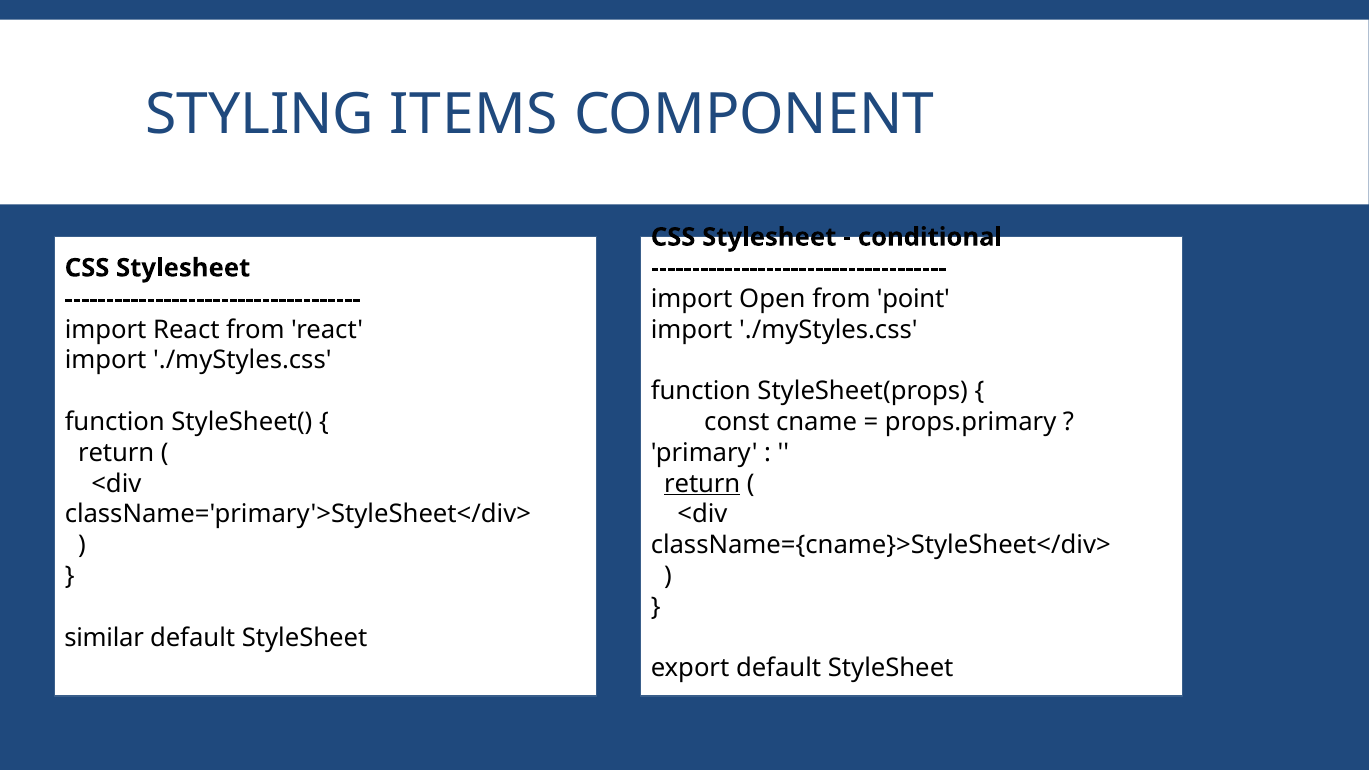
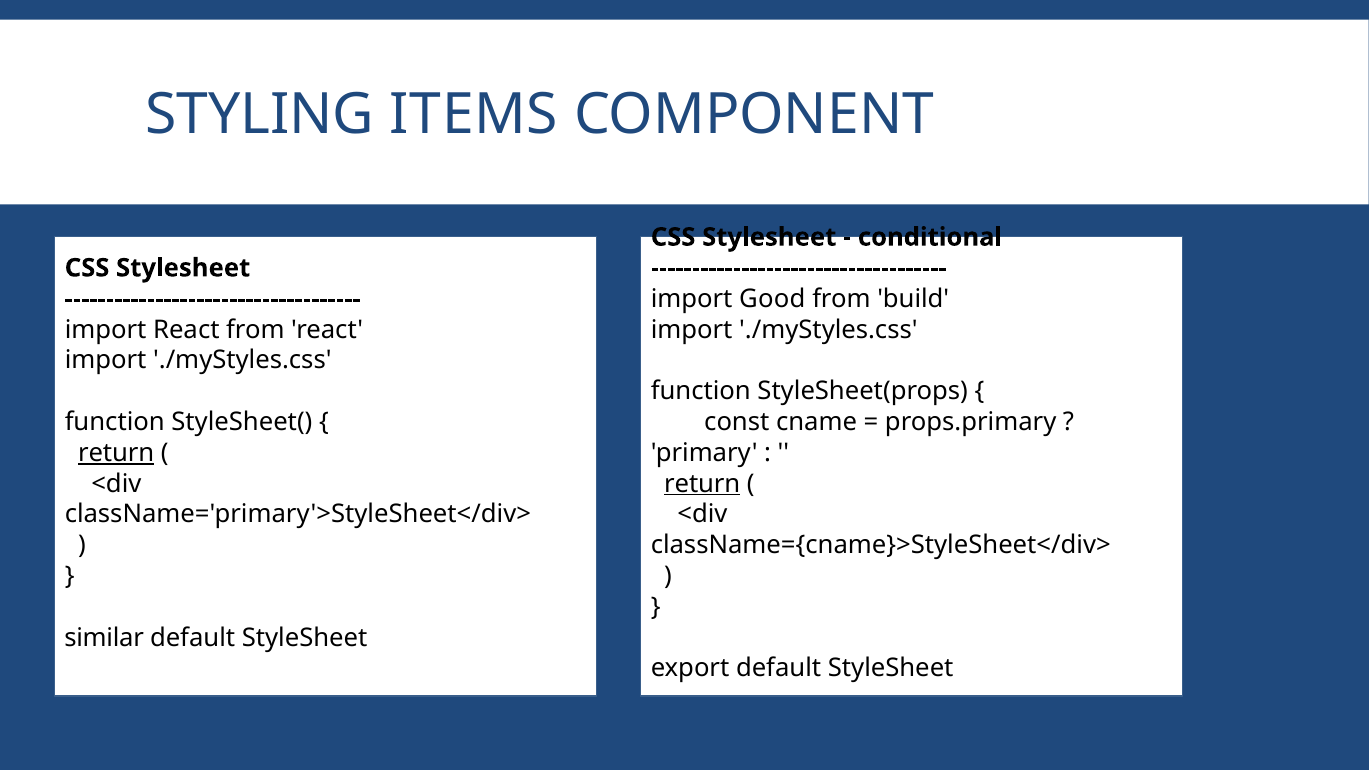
Open: Open -> Good
point: point -> build
return at (116, 453) underline: none -> present
